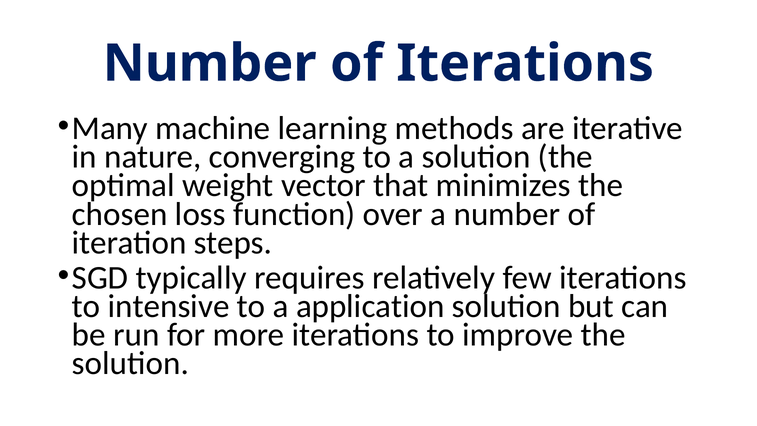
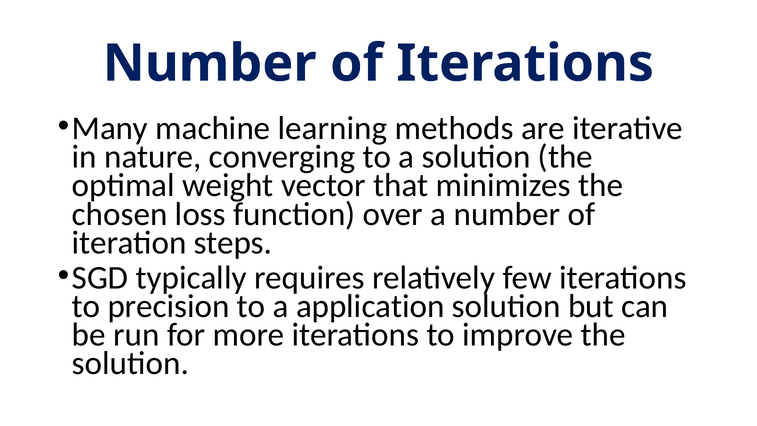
intensive: intensive -> precision
